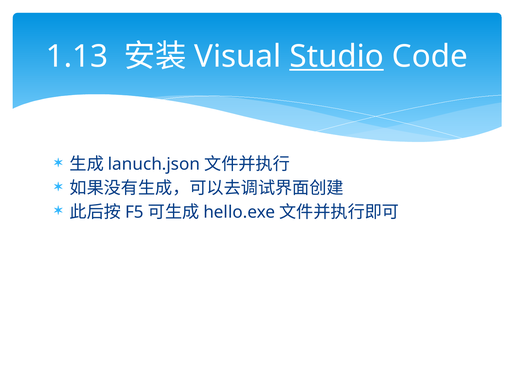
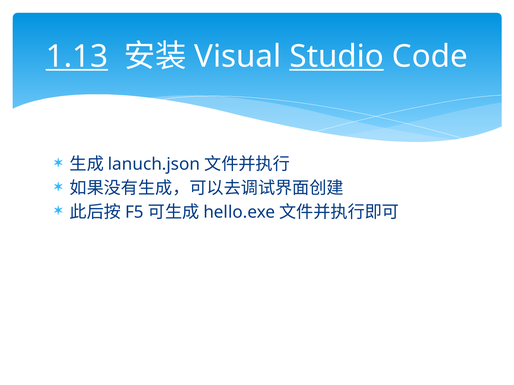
1.13 underline: none -> present
